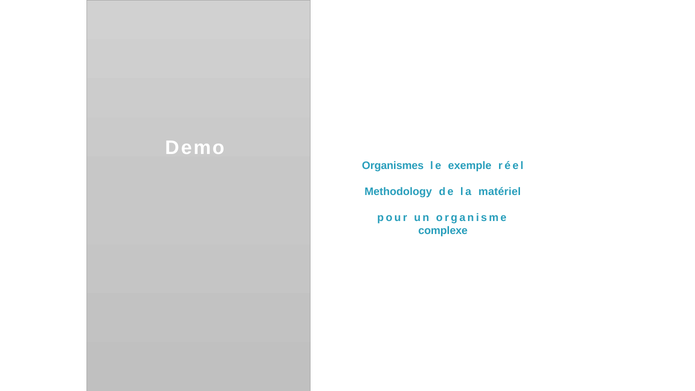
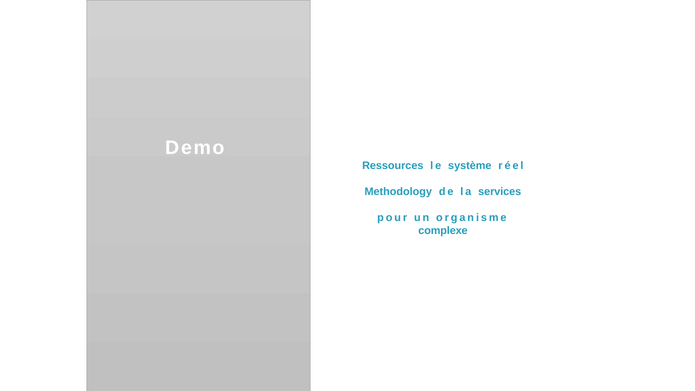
Organismes: Organismes -> Ressources
exemple: exemple -> système
matériel: matériel -> services
